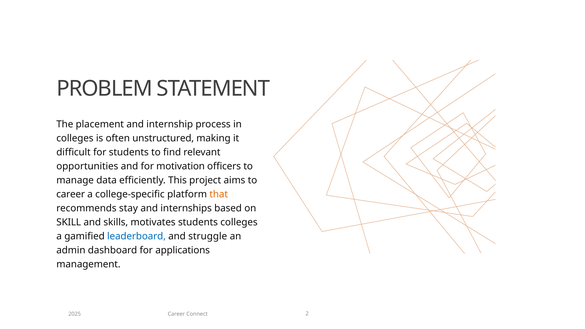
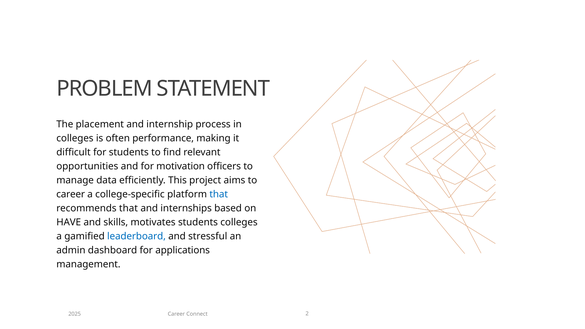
unstructured: unstructured -> performance
that at (219, 194) colour: orange -> blue
recommends stay: stay -> that
SKILL: SKILL -> HAVE
struggle: struggle -> stressful
